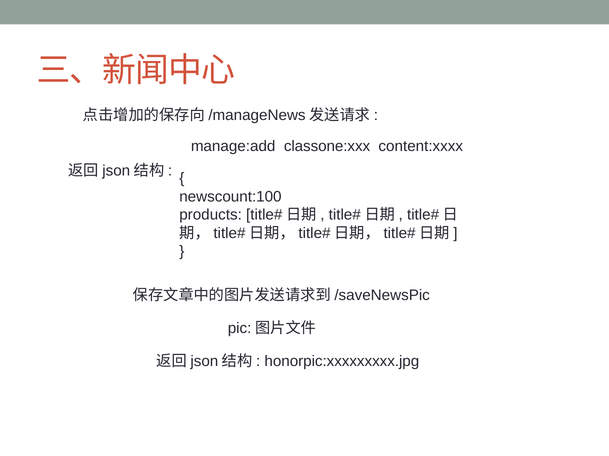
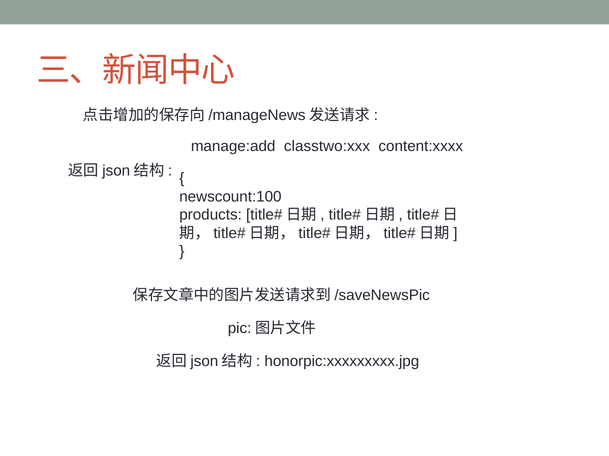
classone:xxx: classone:xxx -> classtwo:xxx
